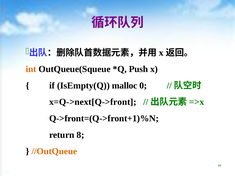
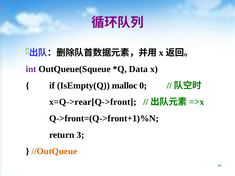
int colour: orange -> purple
Push: Push -> Data
x=Q->next[Q->front: x=Q->next[Q->front -> x=Q->rear[Q->front
8: 8 -> 3
